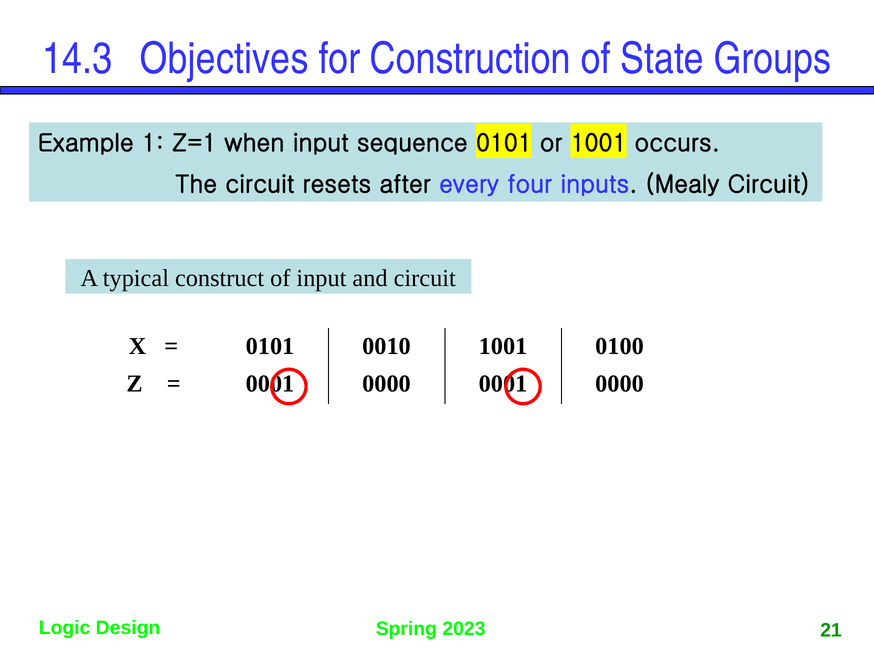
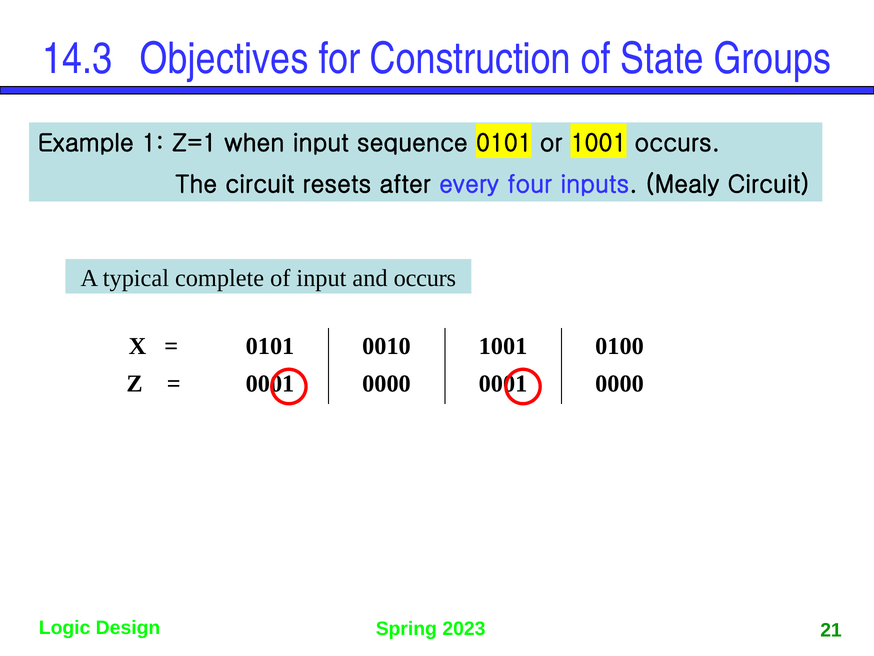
construct: construct -> complete
and circuit: circuit -> occurs
